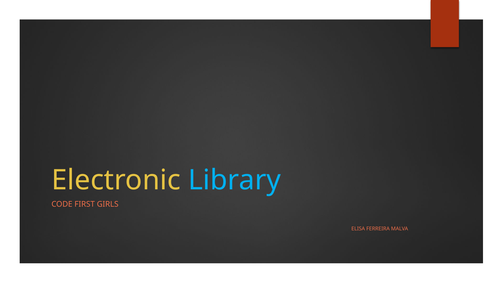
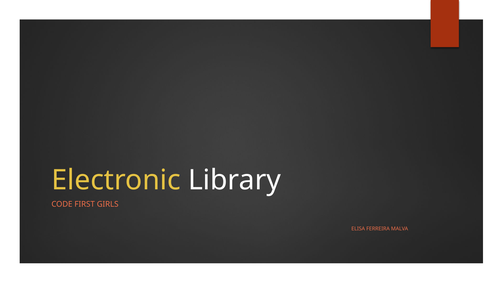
Library colour: light blue -> white
